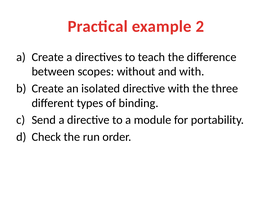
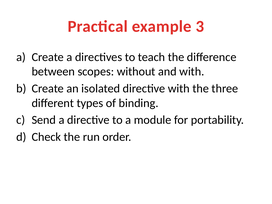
2: 2 -> 3
